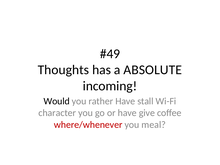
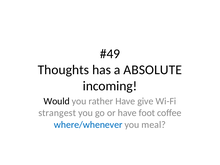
stall: stall -> give
character: character -> strangest
give: give -> foot
where/whenever colour: red -> blue
